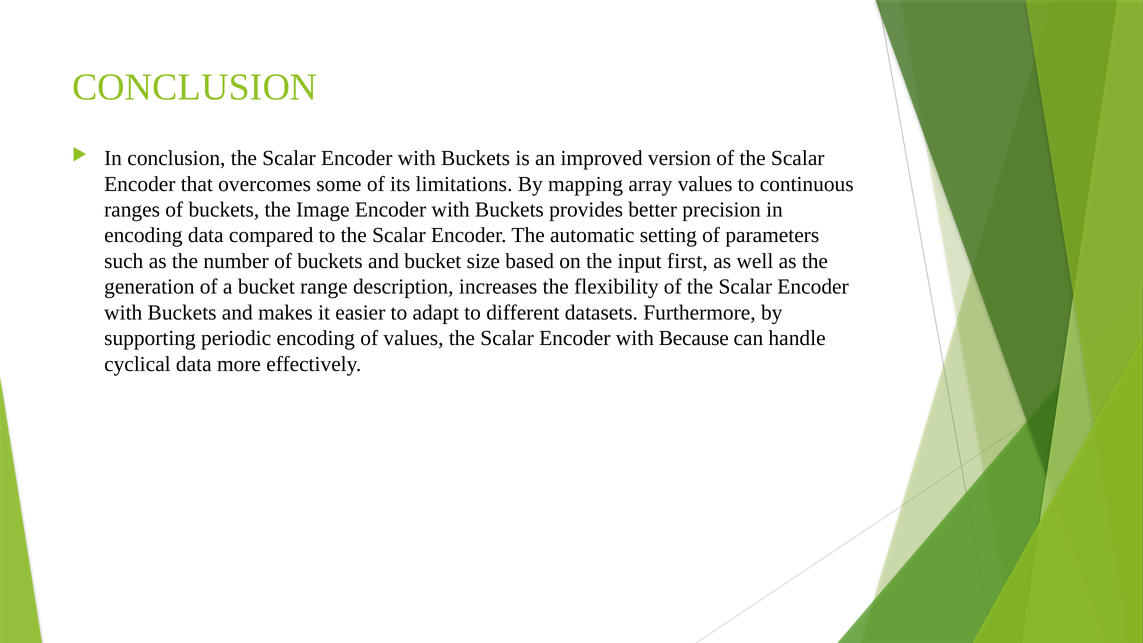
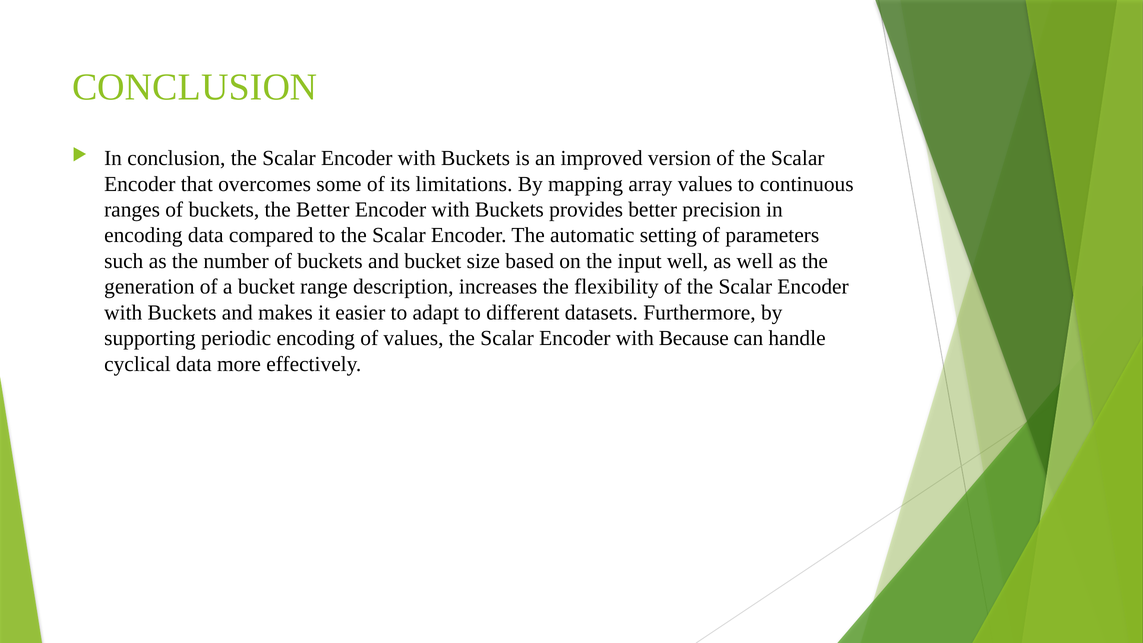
the Image: Image -> Better
input first: first -> well
